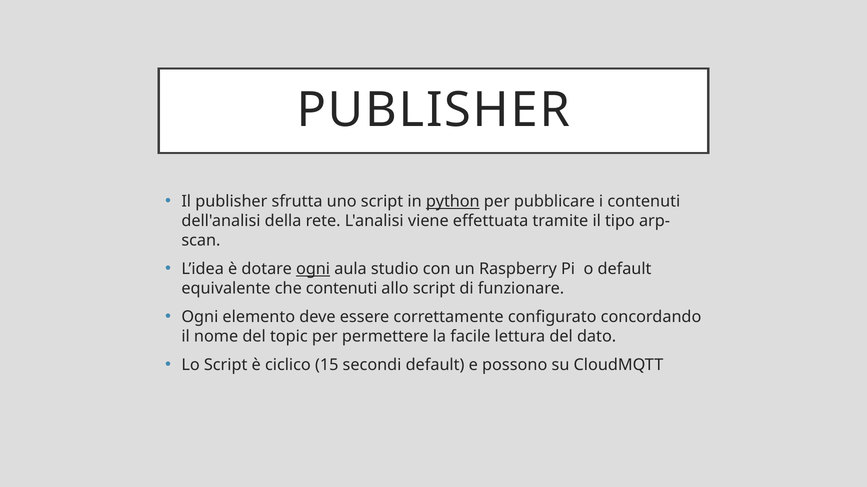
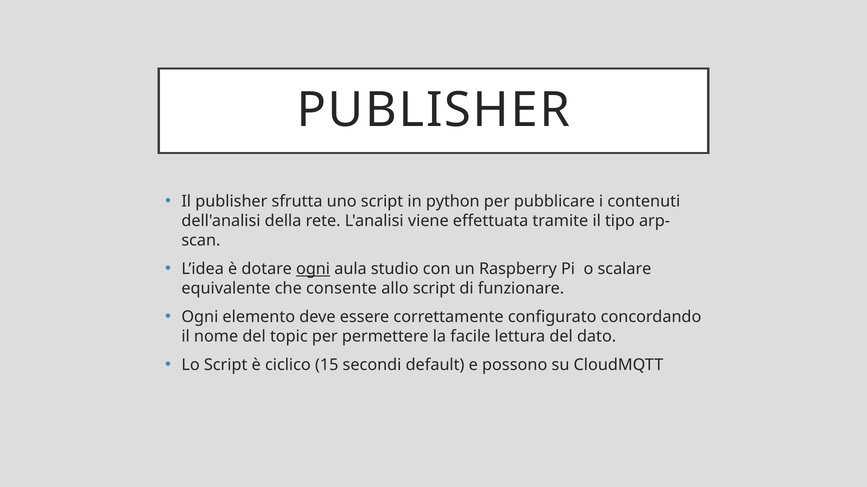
python underline: present -> none
o default: default -> scalare
che contenuti: contenuti -> consente
